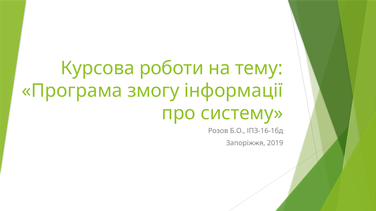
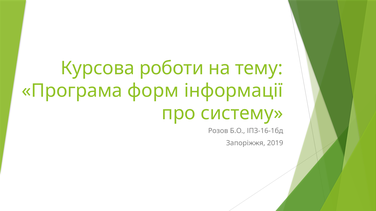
змогу: змогу -> форм
